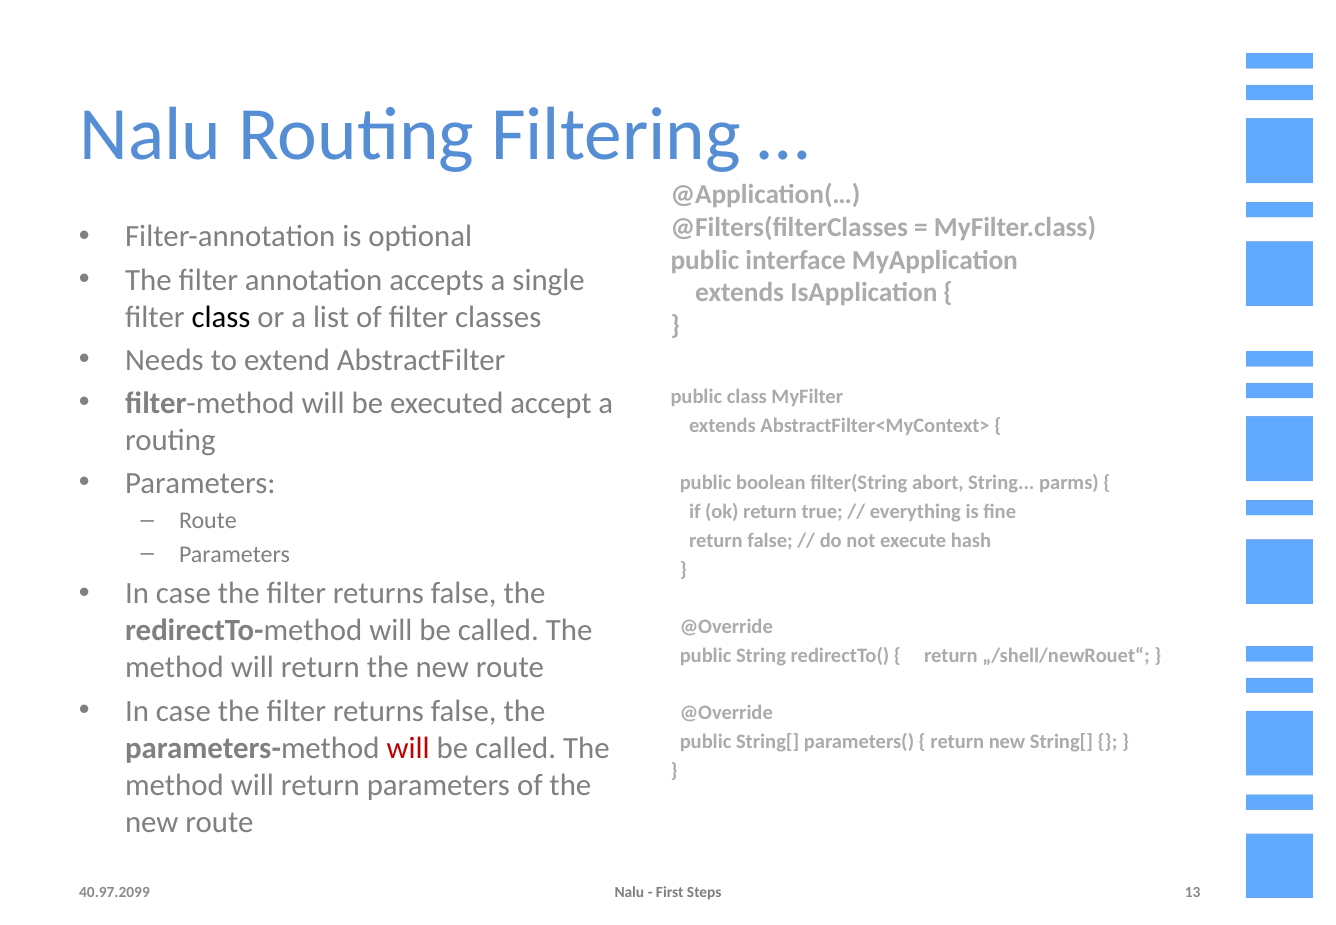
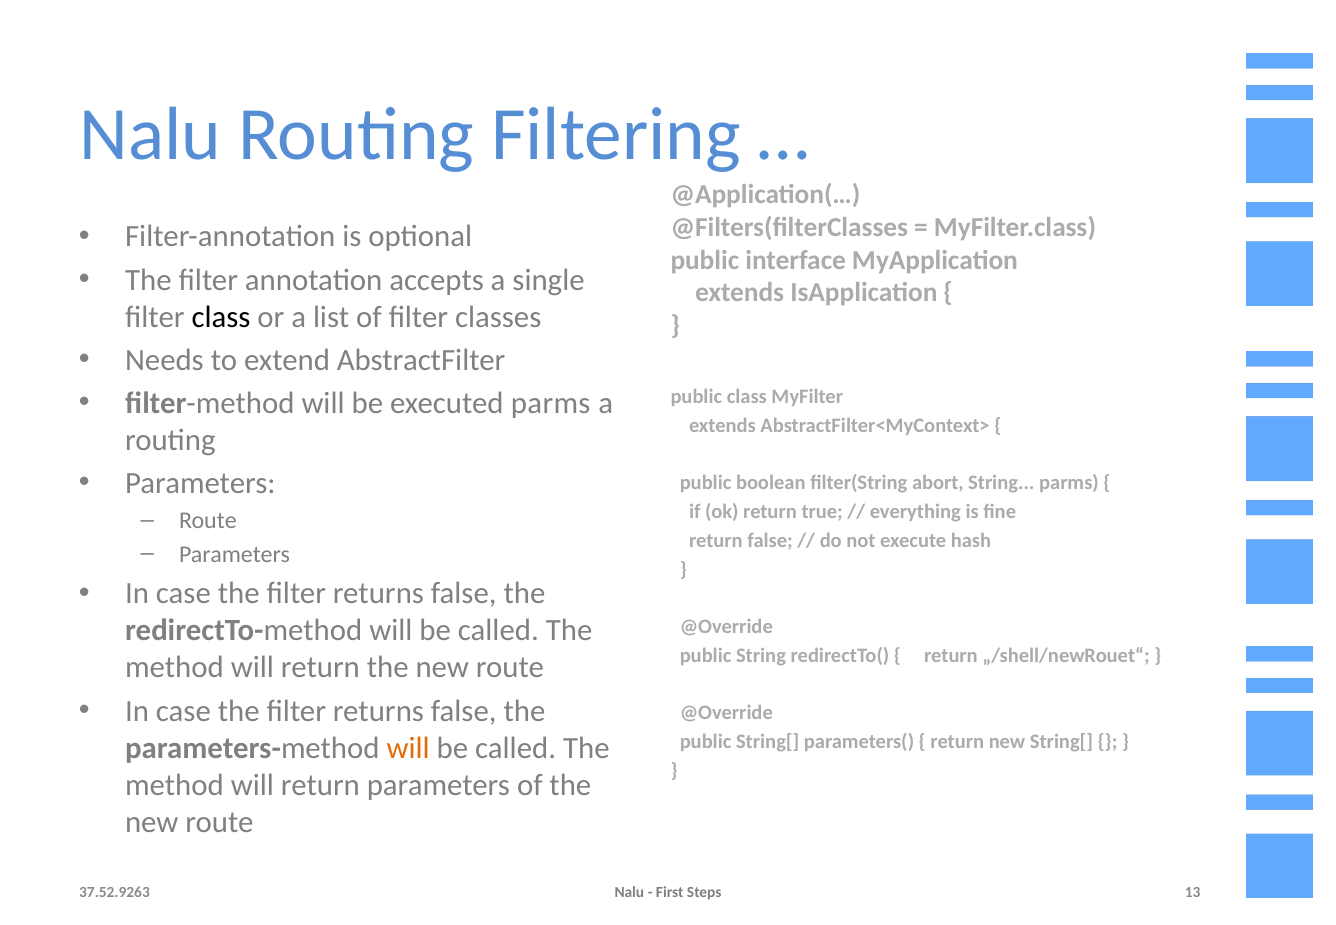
executed accept: accept -> parms
will at (408, 748) colour: red -> orange
40.97.2099: 40.97.2099 -> 37.52.9263
